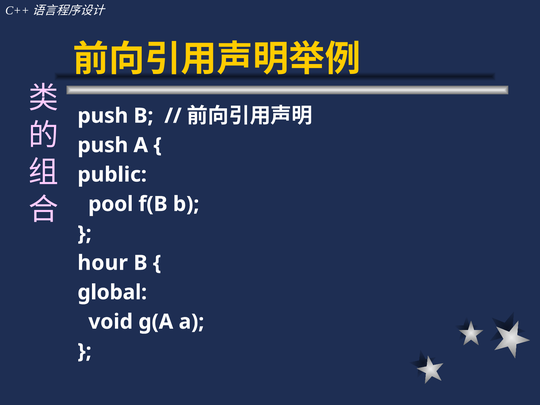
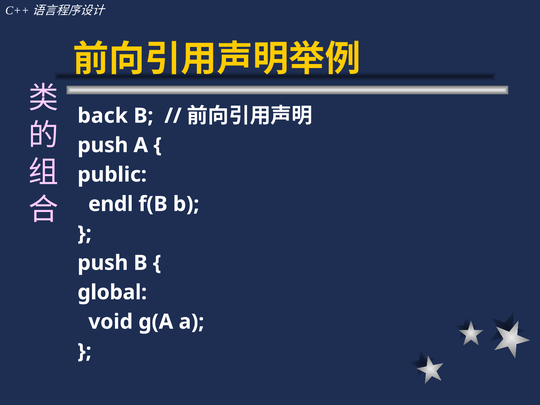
push at (103, 116): push -> back
pool: pool -> endl
hour at (103, 263): hour -> push
